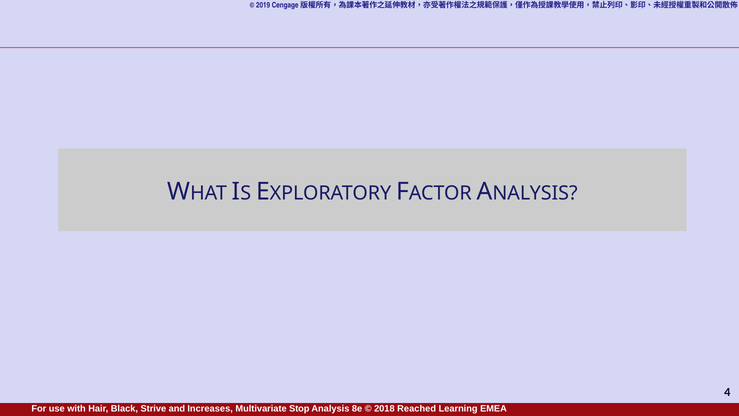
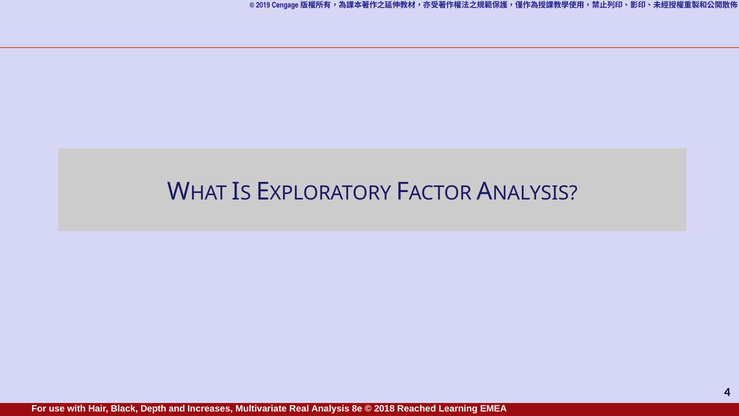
Strive: Strive -> Depth
Stop: Stop -> Real
